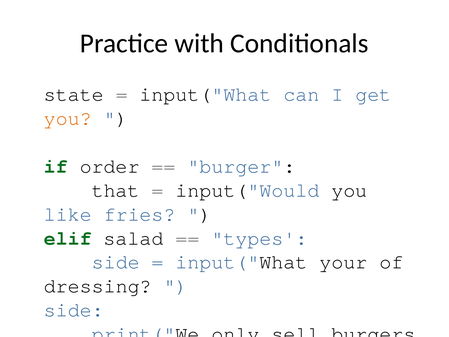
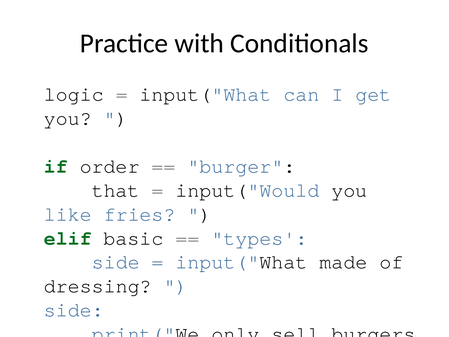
state: state -> logic
you at (68, 118) colour: orange -> black
salad: salad -> basic
your: your -> made
